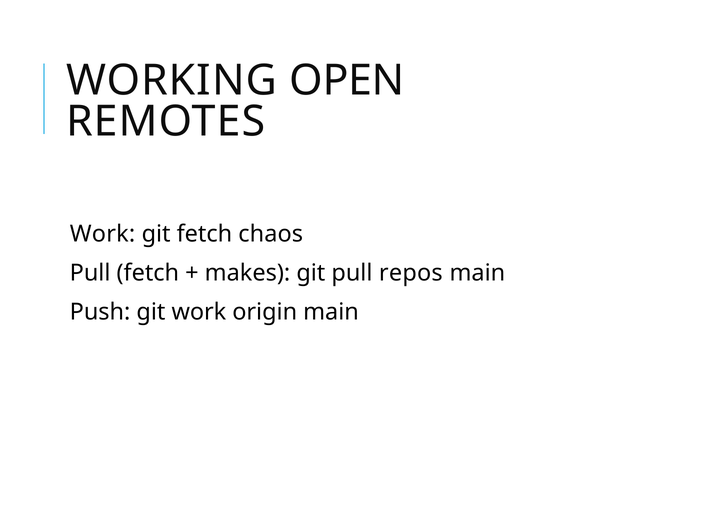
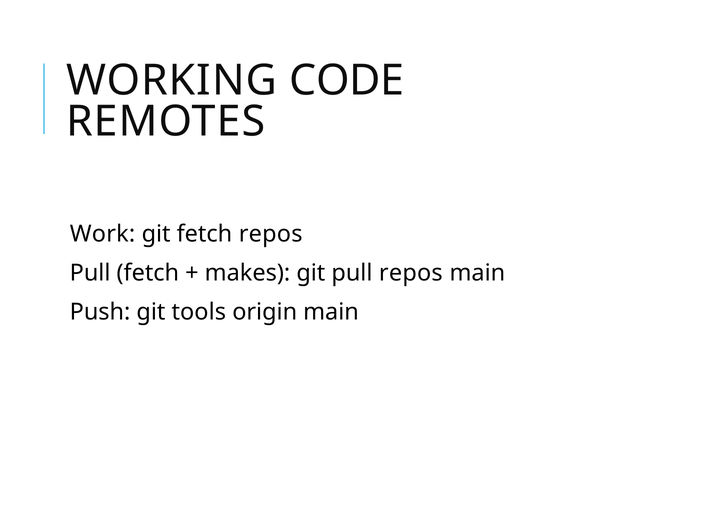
OPEN: OPEN -> CODE
fetch chaos: chaos -> repos
git work: work -> tools
